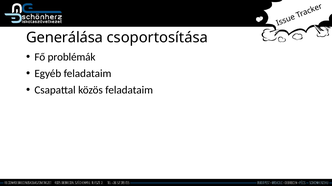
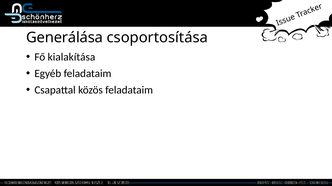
problémák: problémák -> kialakítása
